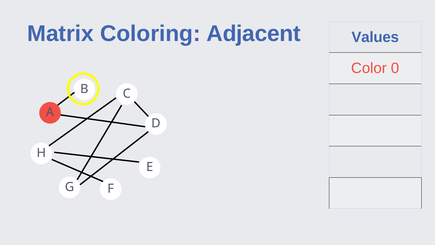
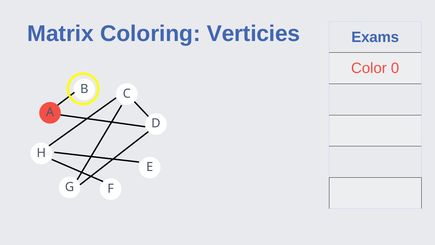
Adjacent: Adjacent -> Verticies
Values: Values -> Exams
